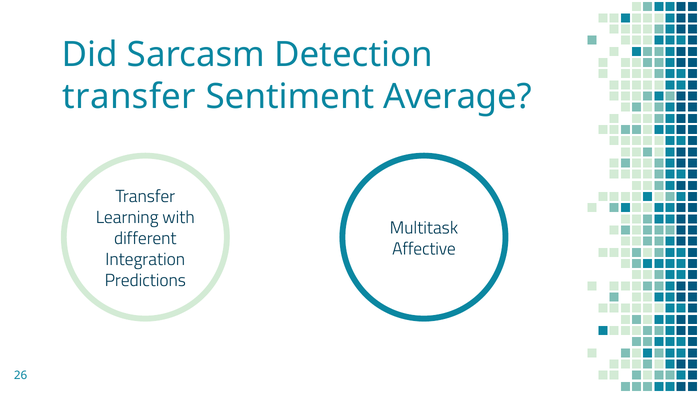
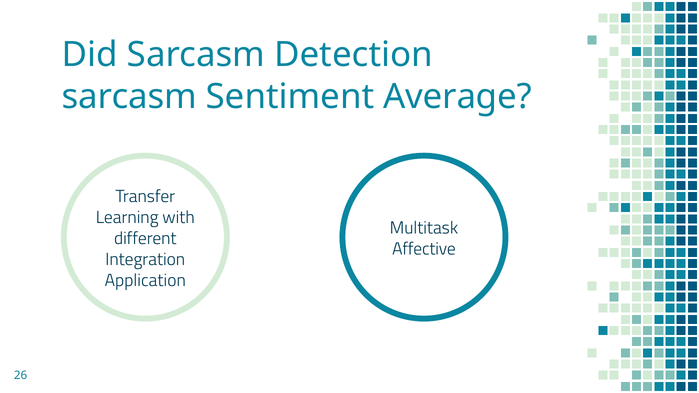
transfer at (129, 97): transfer -> sarcasm
Predictions: Predictions -> Application
